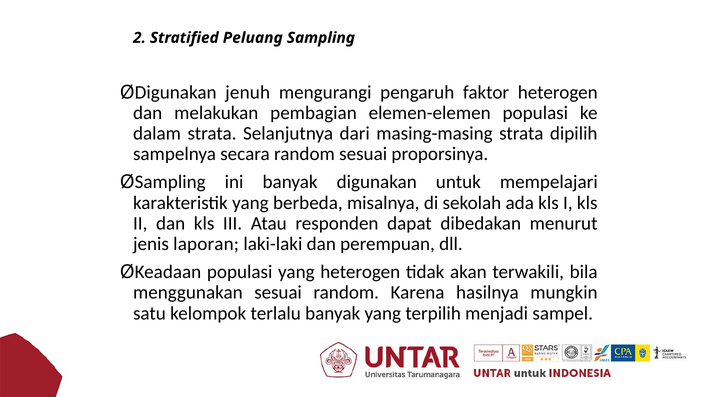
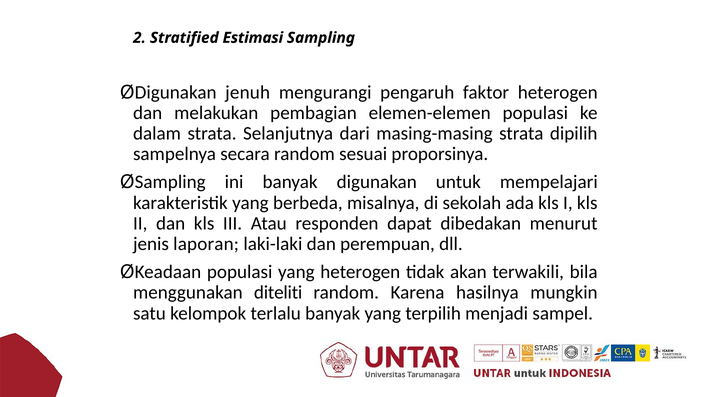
Peluang: Peluang -> Estimasi
menggunakan sesuai: sesuai -> diteliti
